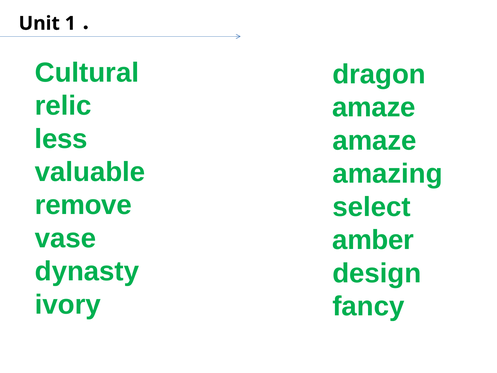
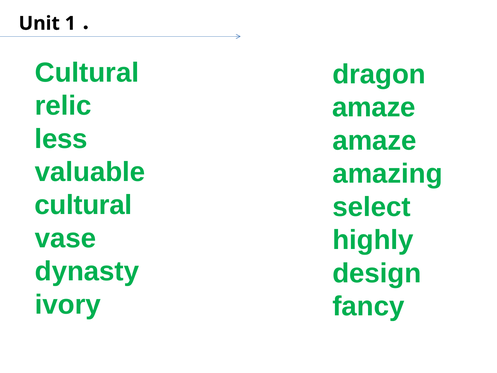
remove at (83, 205): remove -> cultural
amber: amber -> highly
